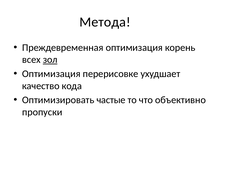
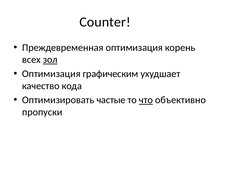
Метода: Метода -> Counter
перерисовке: перерисовке -> графическим
что underline: none -> present
